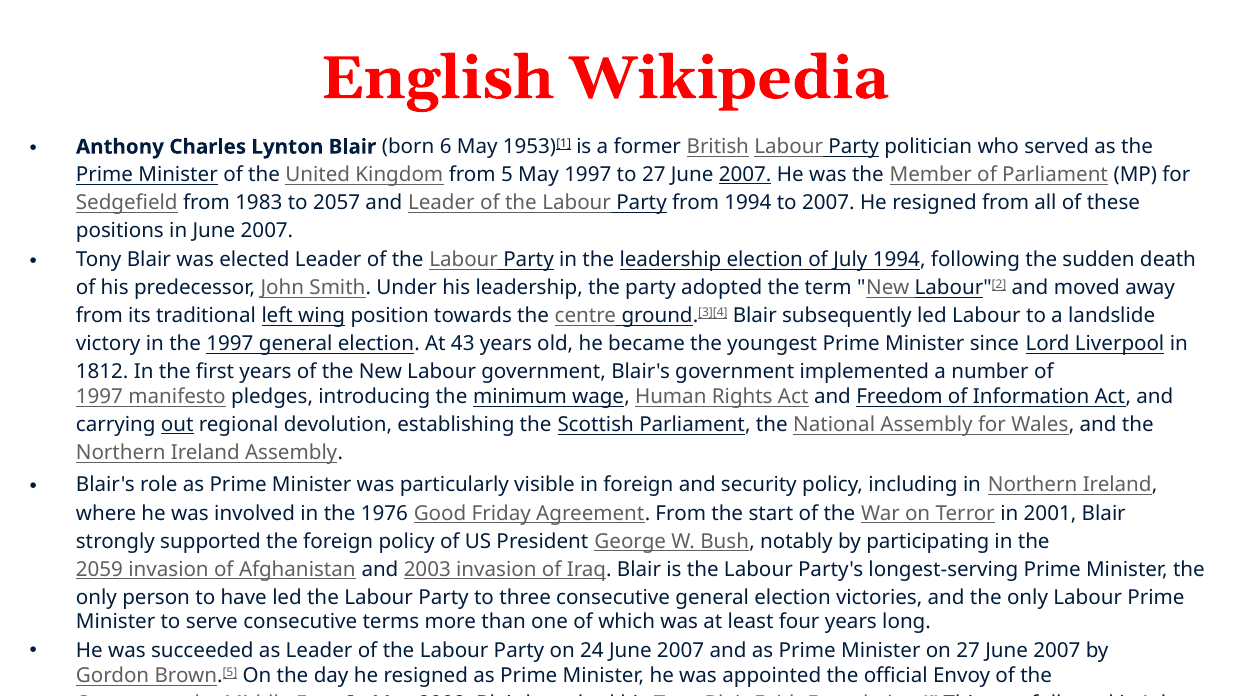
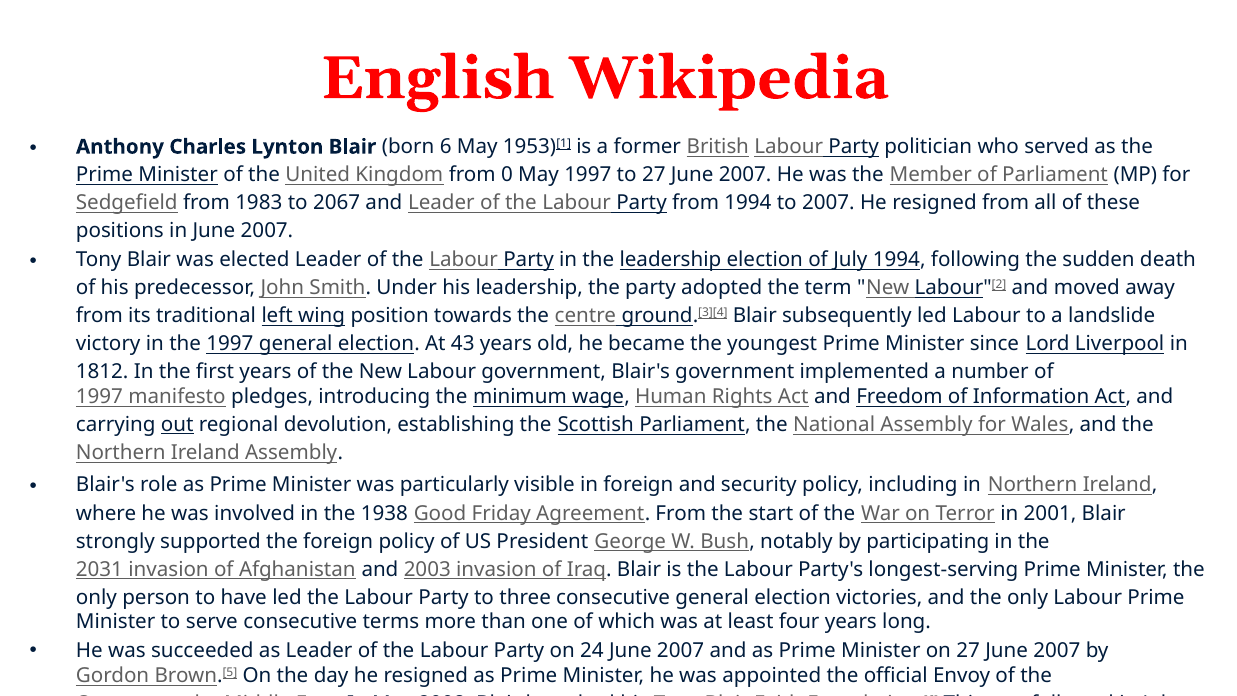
5: 5 -> 0
2007 at (745, 175) underline: present -> none
2057: 2057 -> 2067
1976: 1976 -> 1938
2059: 2059 -> 2031
